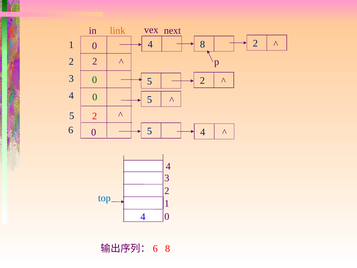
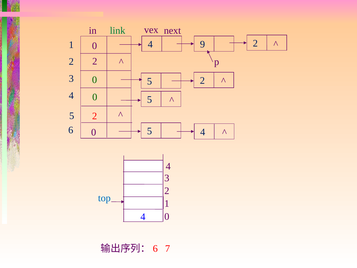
link colour: orange -> green
4 8: 8 -> 9
8 at (168, 248): 8 -> 7
